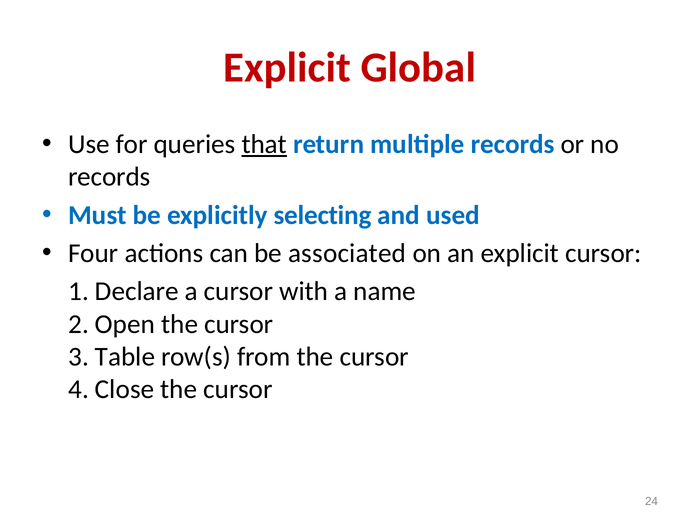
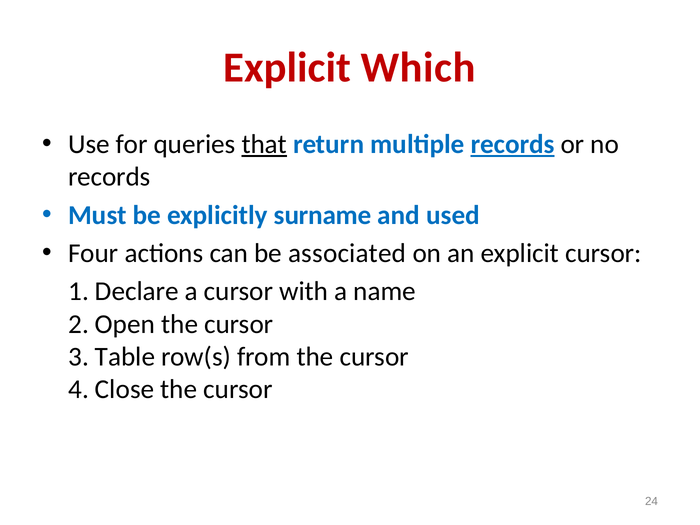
Global: Global -> Which
records at (513, 144) underline: none -> present
selecting: selecting -> surname
